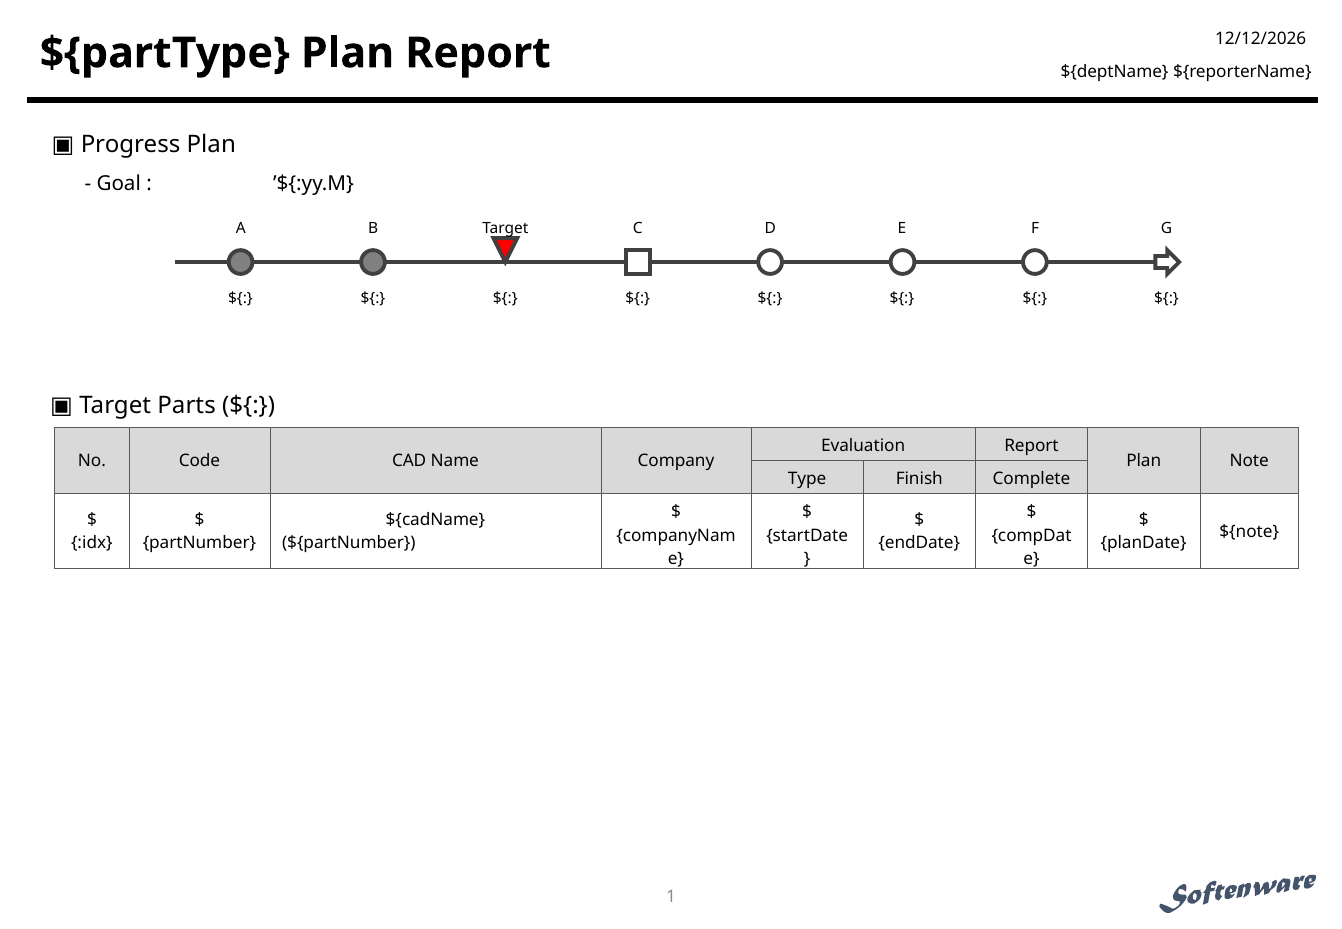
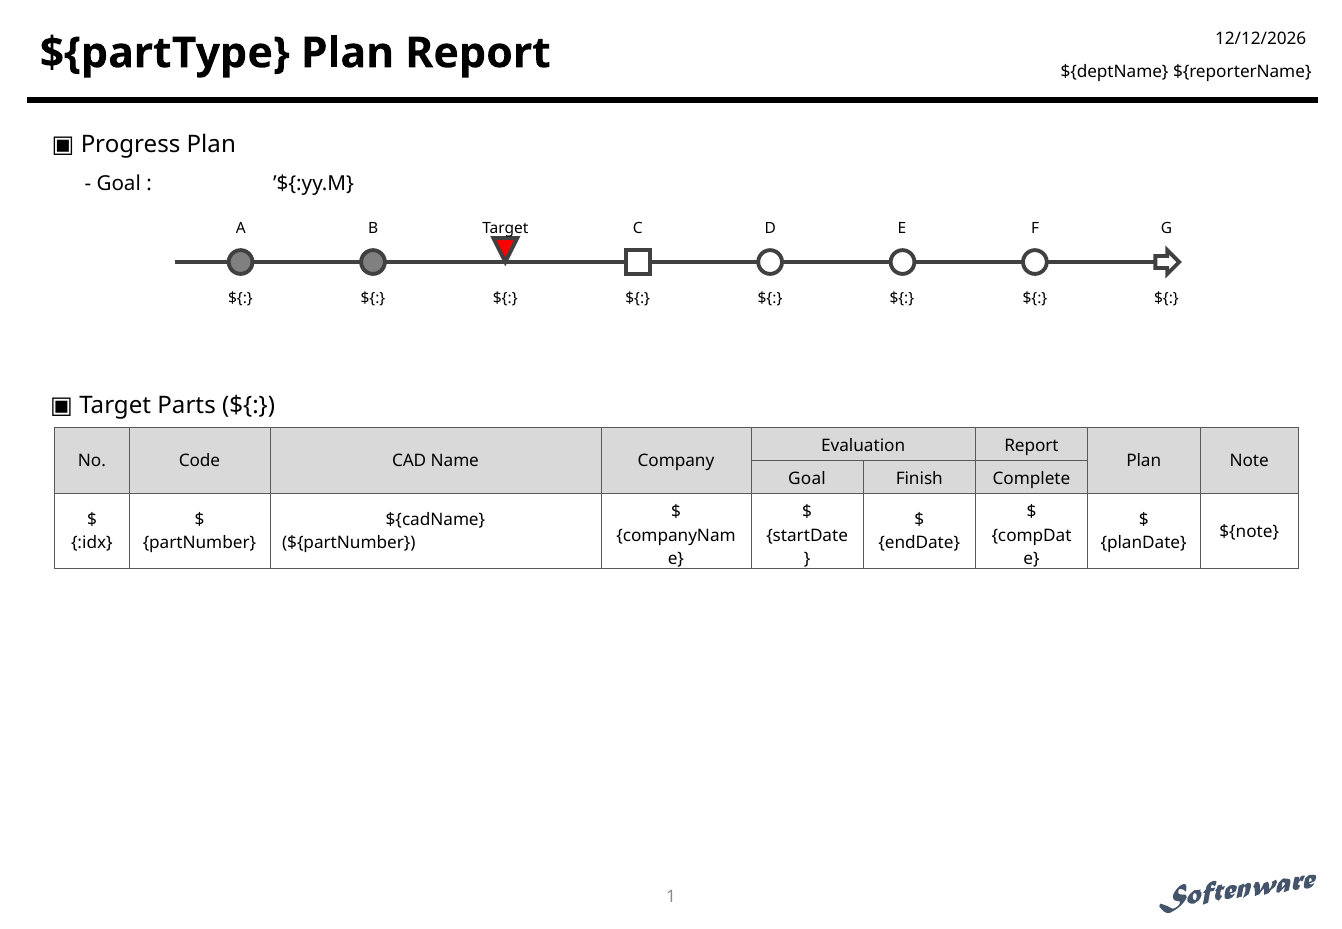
Type at (807, 479): Type -> Goal
